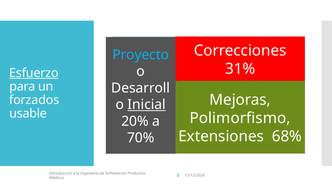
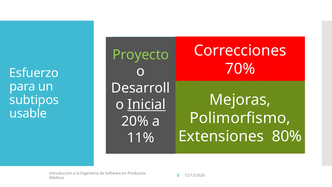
Proyecto colour: light blue -> light green
31% at (240, 69): 31% -> 70%
Esfuerzo underline: present -> none
forzados: forzados -> subtipos
Extensiones 68%: 68% -> 80%
70% at (141, 138): 70% -> 11%
